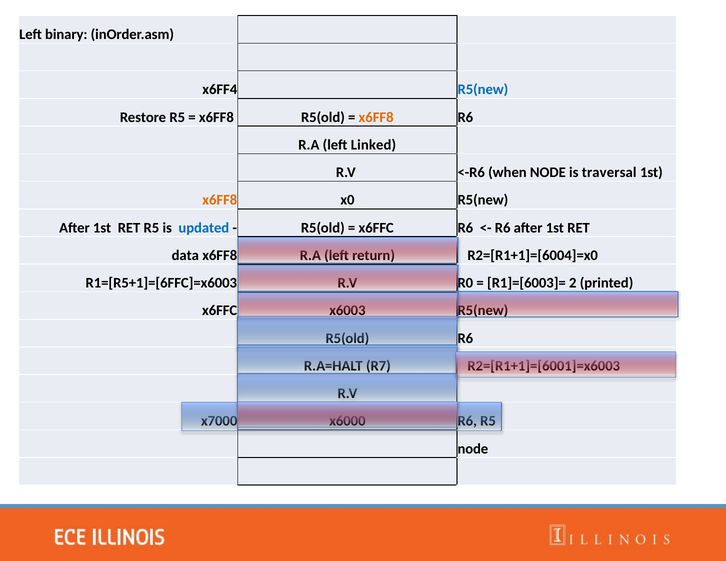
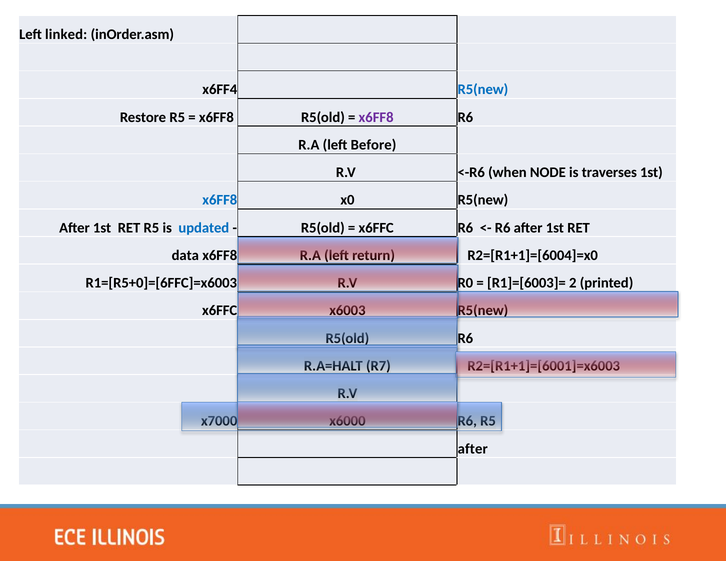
binary: binary -> linked
x6FF8 at (376, 117) colour: orange -> purple
Linked: Linked -> Before
traversal: traversal -> traverses
x6FF8 at (220, 200) colour: orange -> blue
R1=[R5+1]=[6FFC]=x6003: R1=[R5+1]=[6FFC]=x6003 -> R1=[R5+0]=[6FFC]=x6003
node at (473, 449): node -> after
